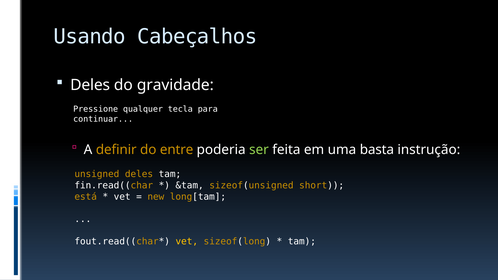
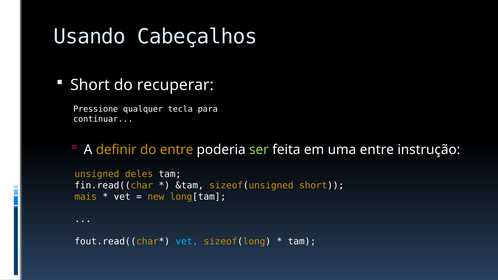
Deles at (90, 85): Deles -> Short
gravidade: gravidade -> recuperar
uma basta: basta -> entre
está: está -> mais
vet at (187, 242) colour: yellow -> light blue
